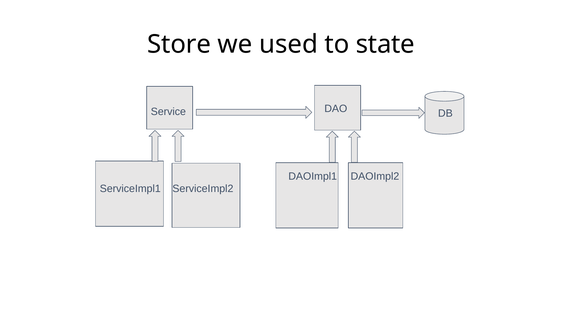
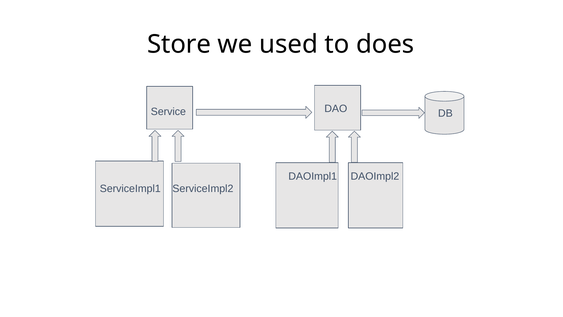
state: state -> does
